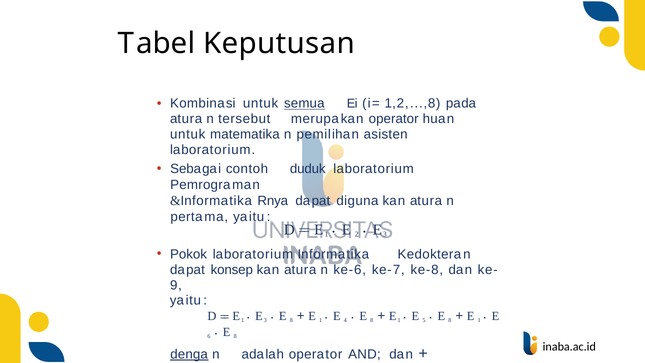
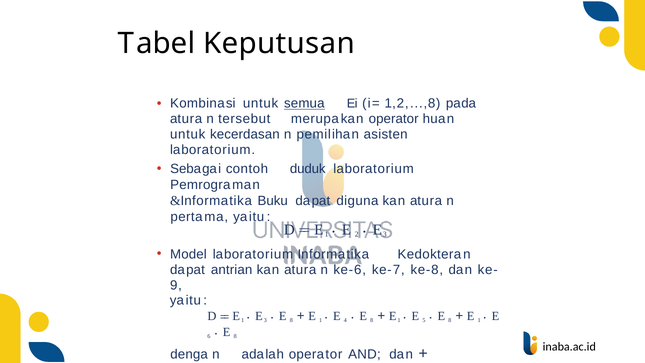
matematika: matematika -> kecerdasan
Rnya: Rnya -> Buku
Pokok: Pokok -> Model
konsep: konsep -> antrian
denga underline: present -> none
